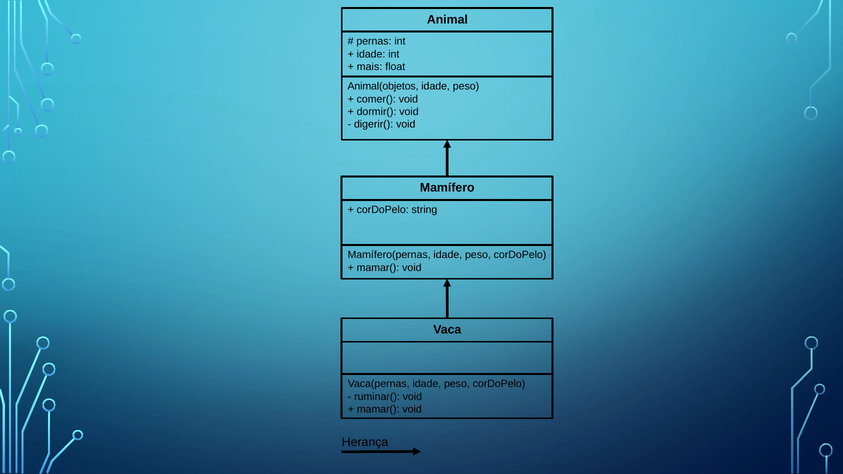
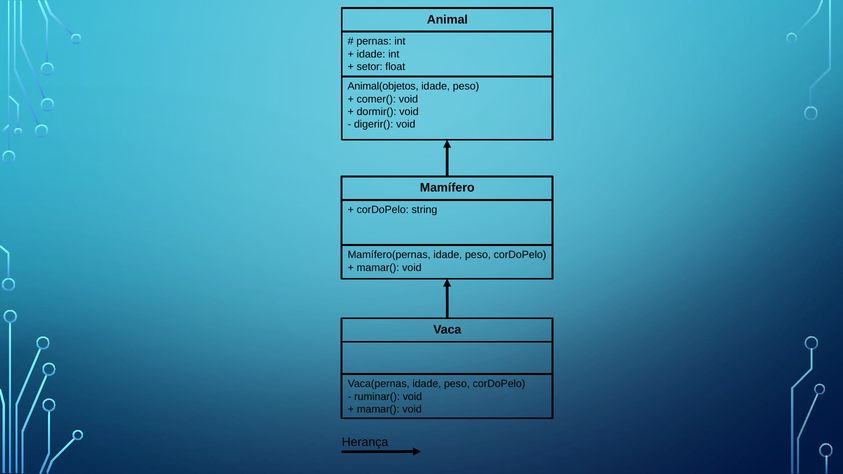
mais: mais -> setor
